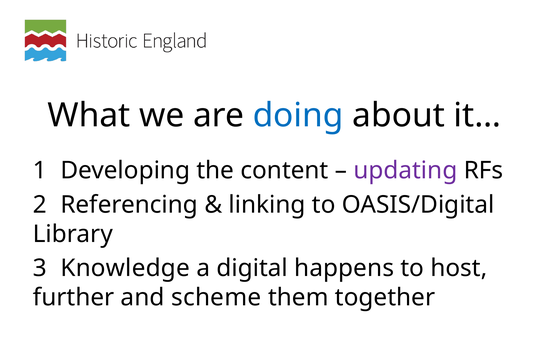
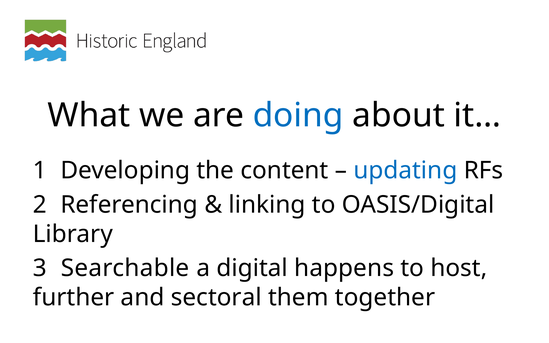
updating colour: purple -> blue
Knowledge: Knowledge -> Searchable
scheme: scheme -> sectoral
